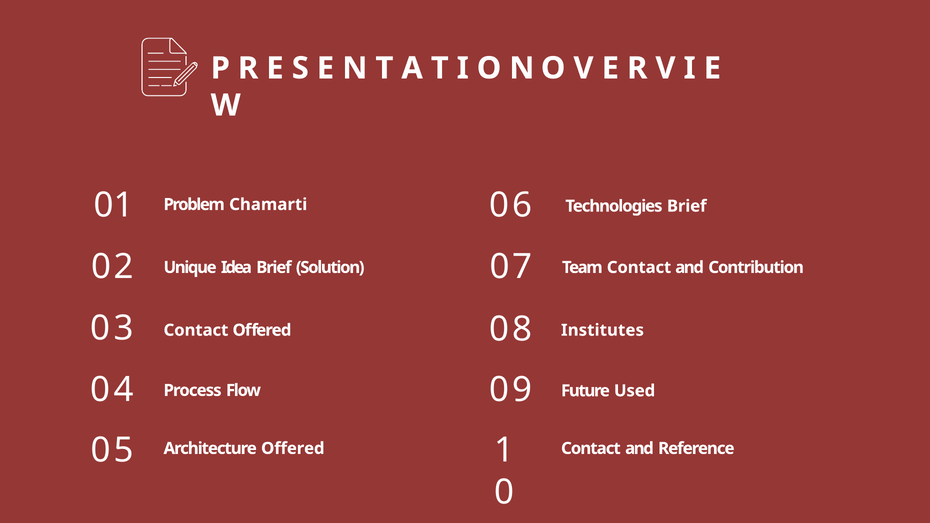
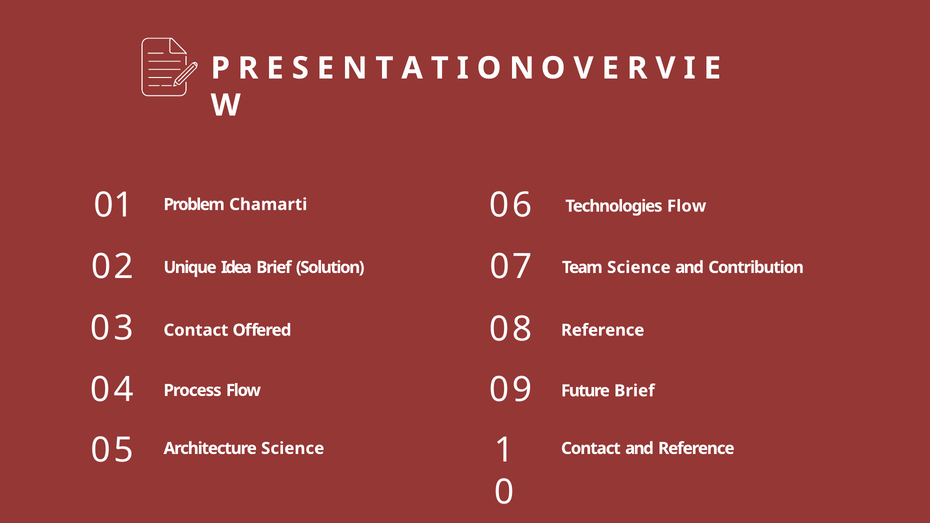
Technologies Brief: Brief -> Flow
Team Contact: Contact -> Science
Institutes at (603, 330): Institutes -> Reference
Future Used: Used -> Brief
Architecture Offered: Offered -> Science
